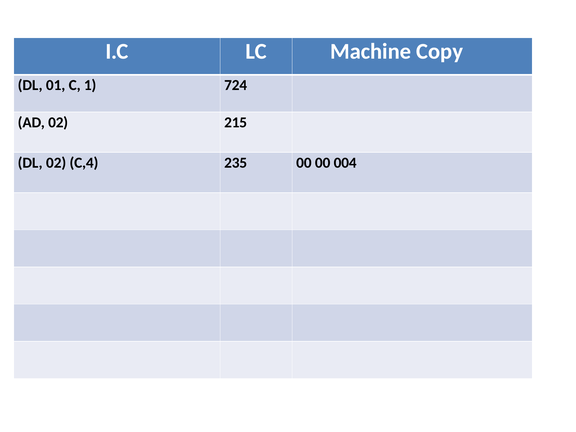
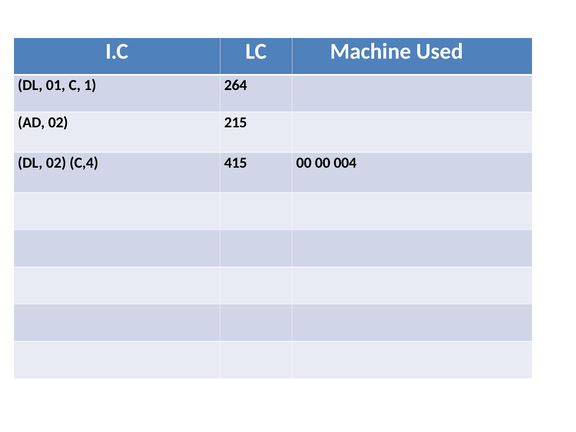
Copy: Copy -> Used
724: 724 -> 264
235: 235 -> 415
